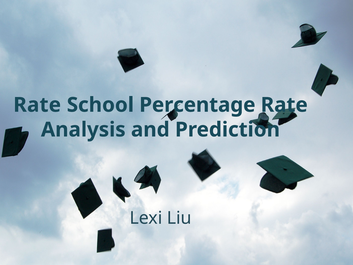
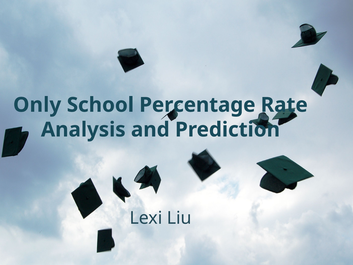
Rate at (37, 105): Rate -> Only
